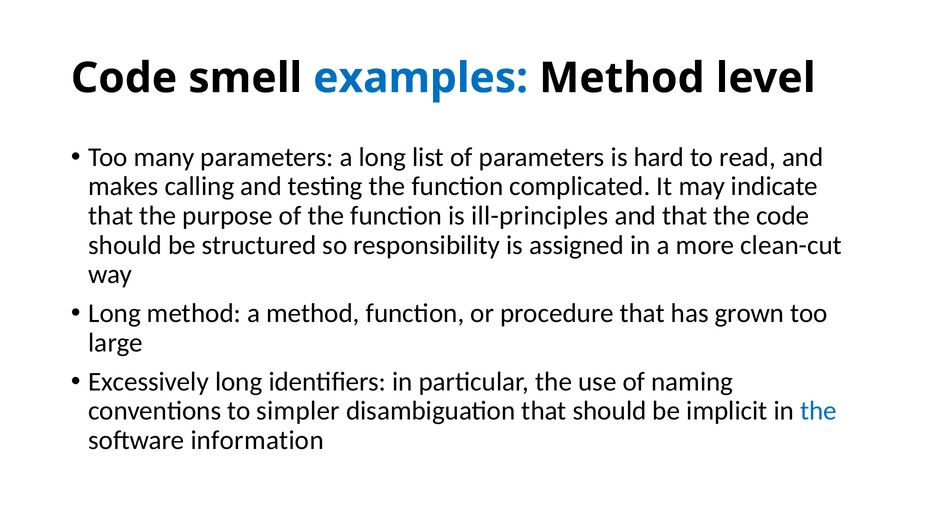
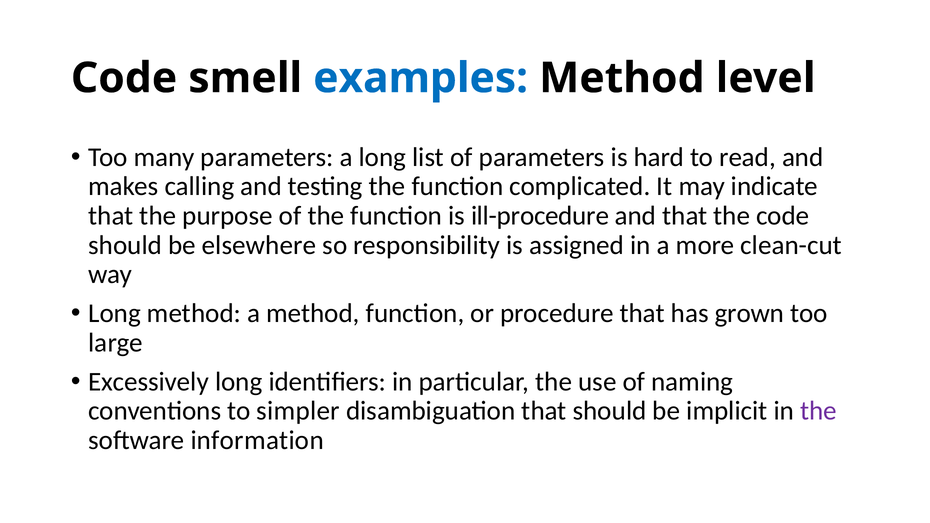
ill-principles: ill-principles -> ill-procedure
structured: structured -> elsewhere
the at (819, 411) colour: blue -> purple
